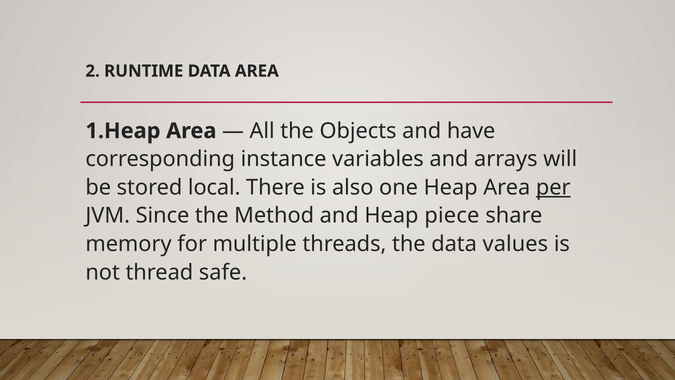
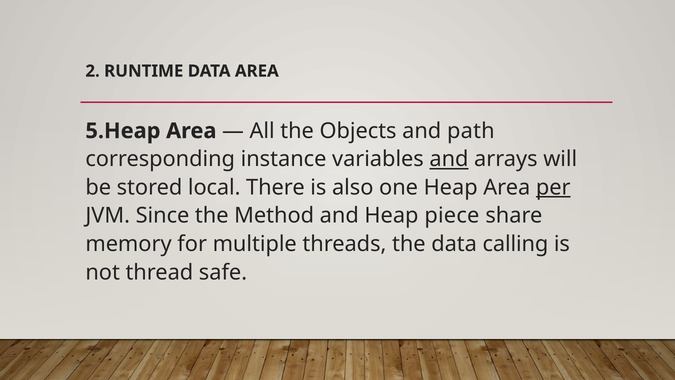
1.Heap: 1.Heap -> 5.Heap
have: have -> path
and at (449, 159) underline: none -> present
values: values -> calling
